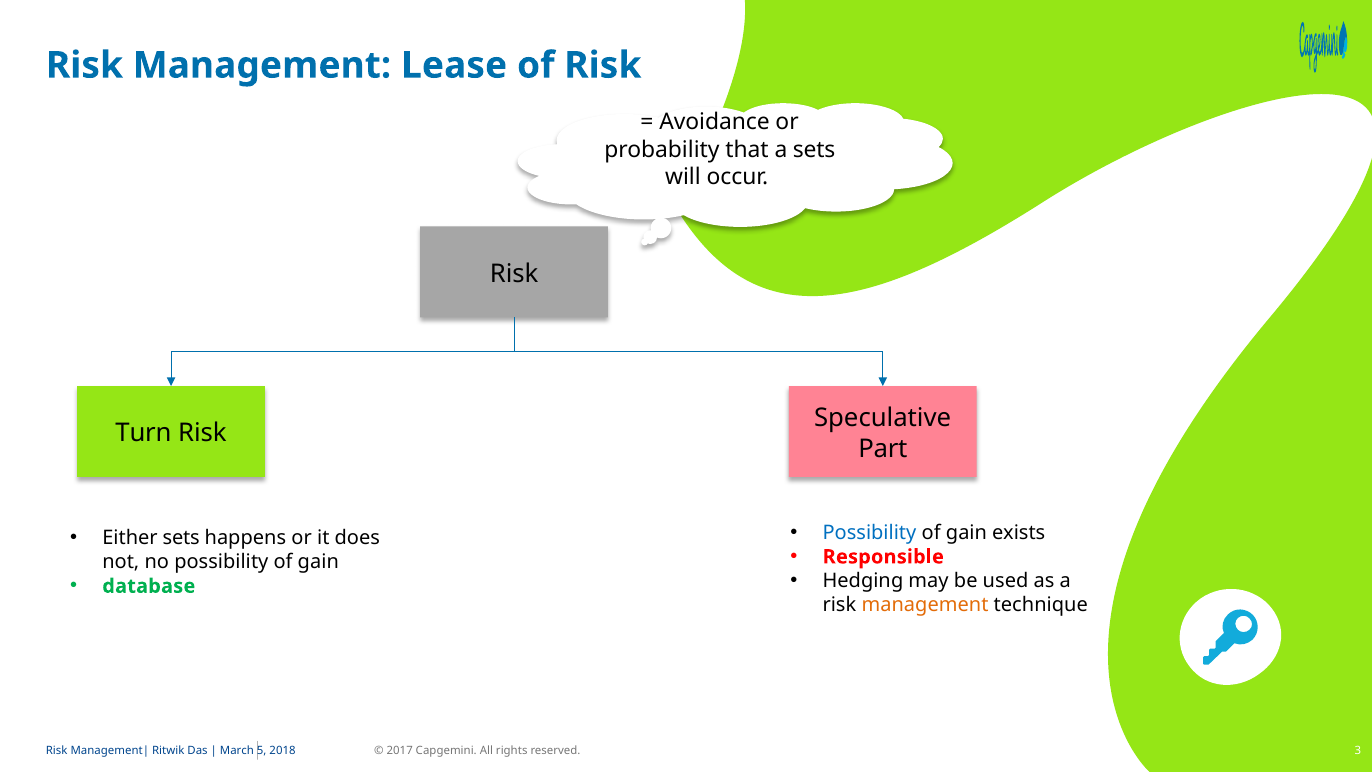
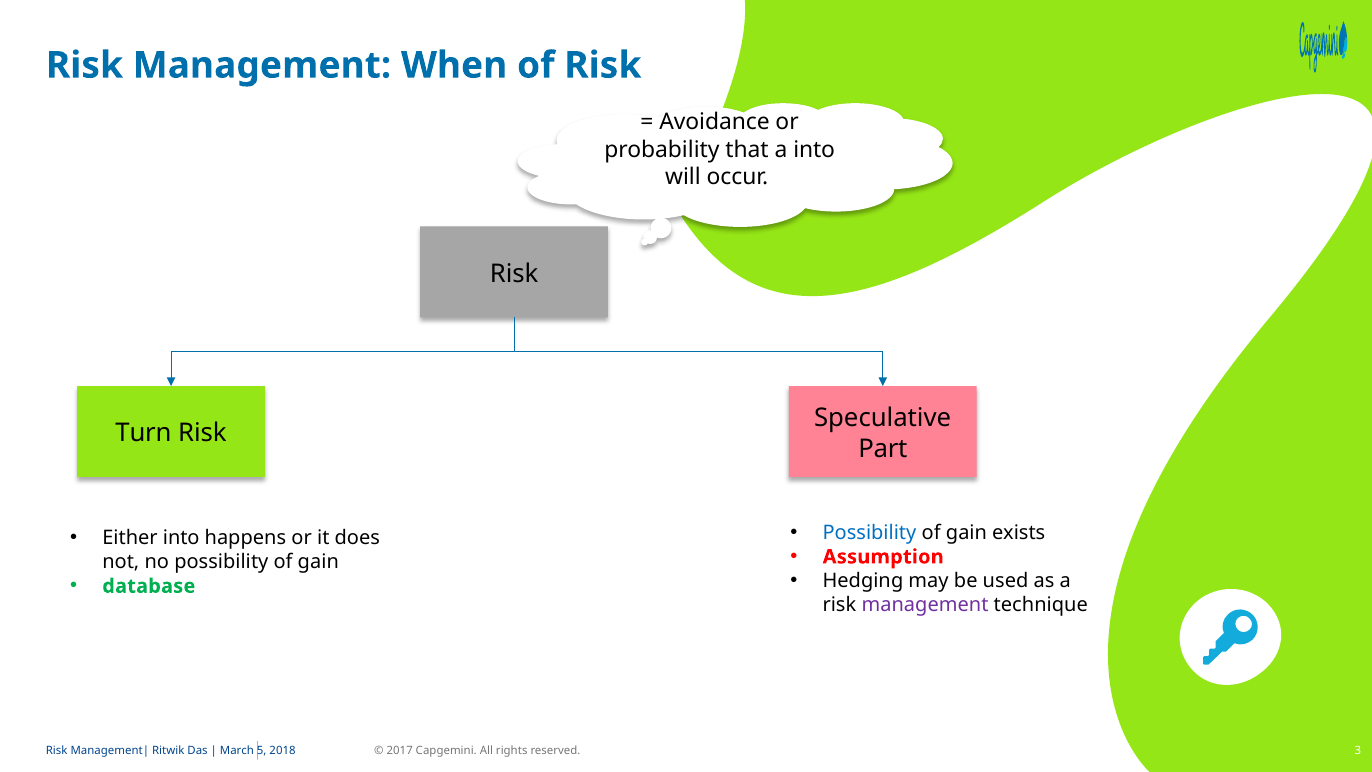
Lease: Lease -> When
a sets: sets -> into
Either sets: sets -> into
Responsible: Responsible -> Assumption
management at (925, 605) colour: orange -> purple
